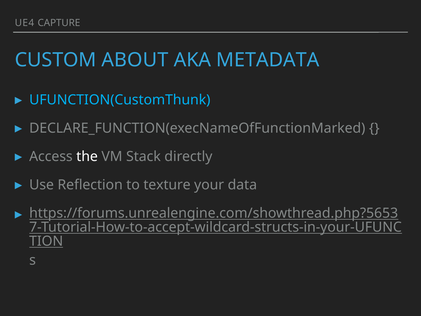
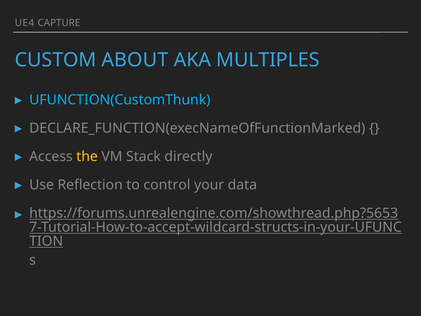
METADATA: METADATA -> MULTIPLES
the colour: white -> yellow
texture: texture -> control
